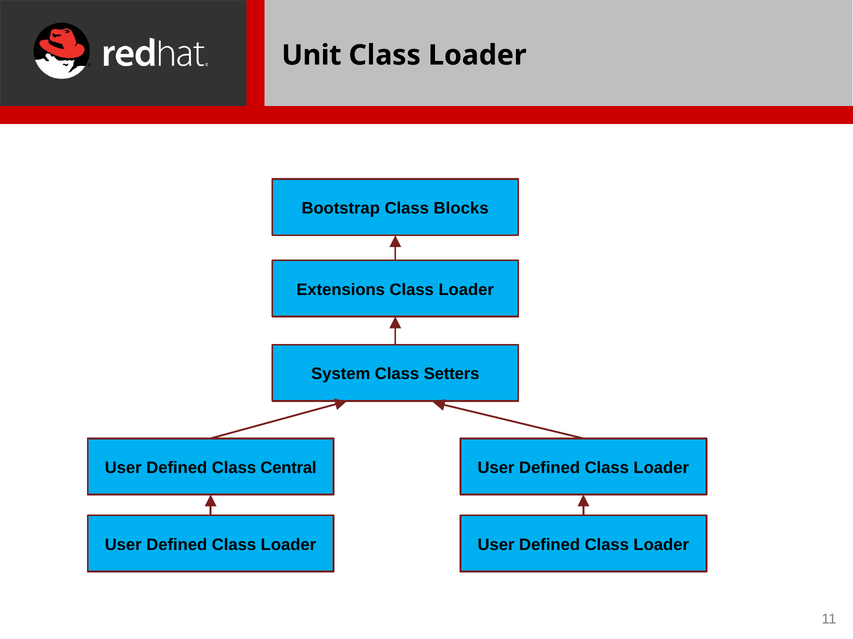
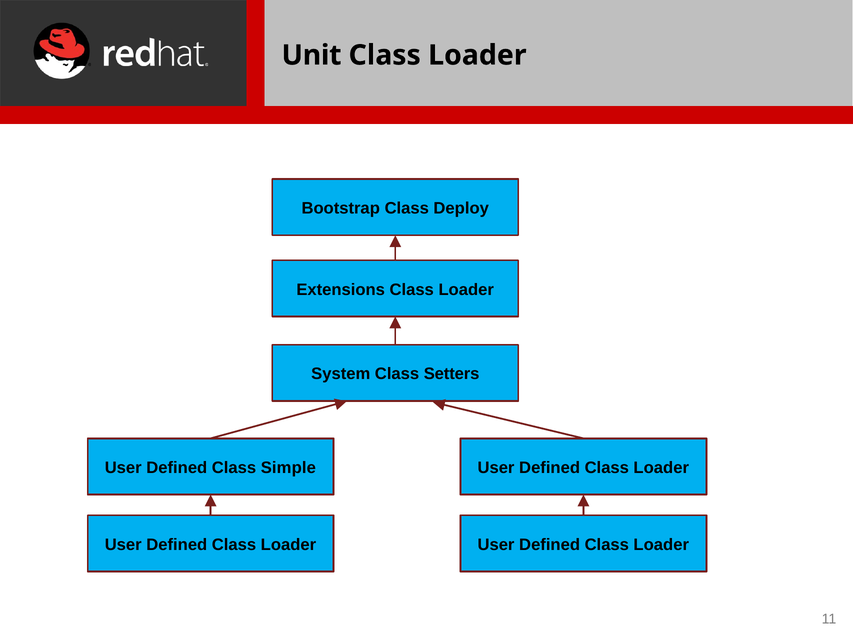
Blocks: Blocks -> Deploy
Central: Central -> Simple
